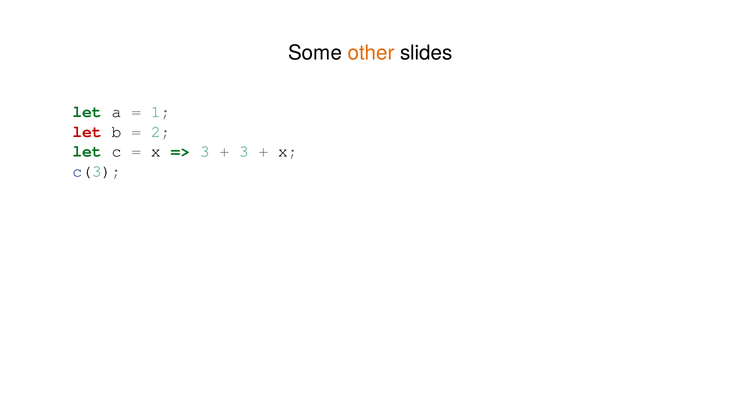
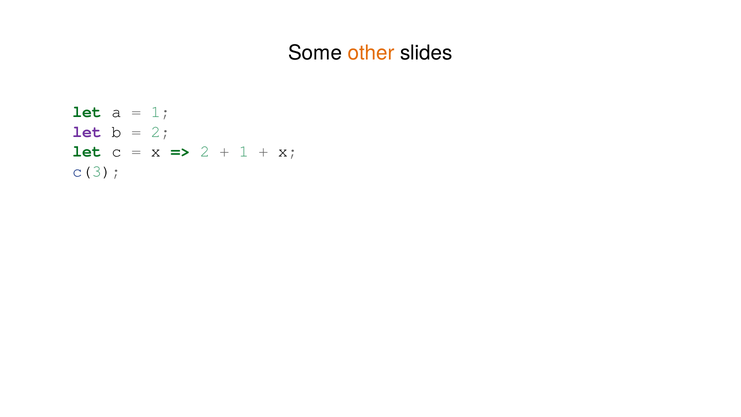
let at (87, 132) colour: red -> purple
3 at (205, 151): 3 -> 2
3 at (244, 151): 3 -> 1
